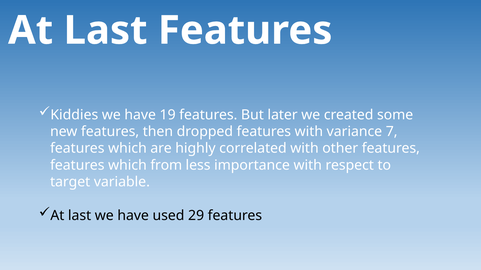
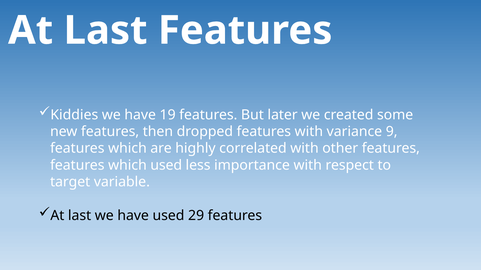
7: 7 -> 9
which from: from -> used
